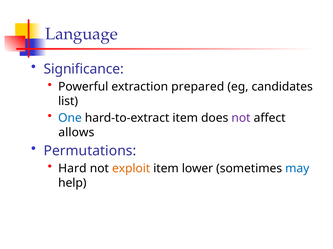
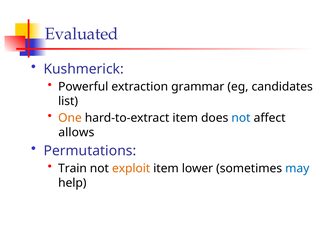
Language: Language -> Evaluated
Significance: Significance -> Kushmerick
prepared: prepared -> grammar
One colour: blue -> orange
not at (241, 118) colour: purple -> blue
Hard: Hard -> Train
